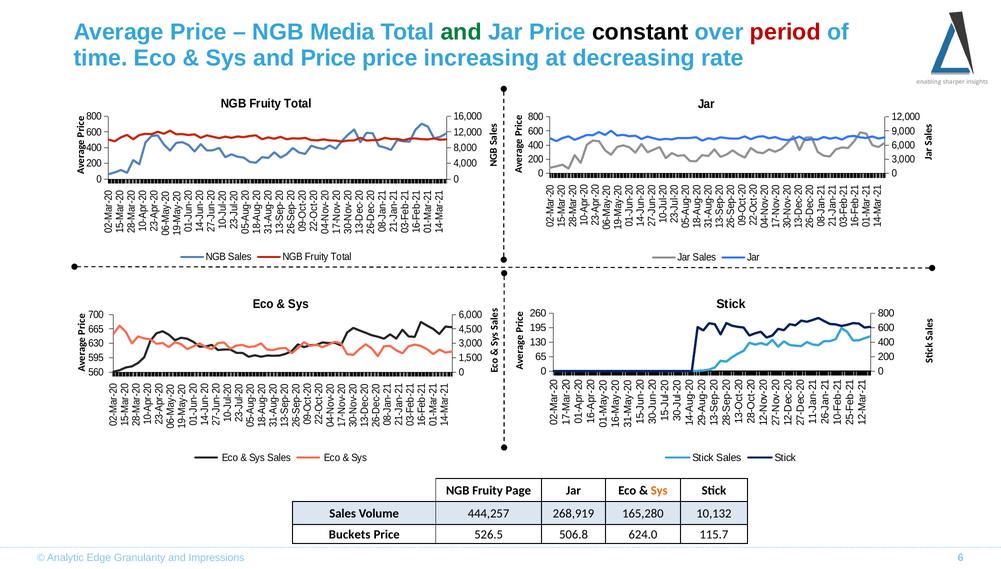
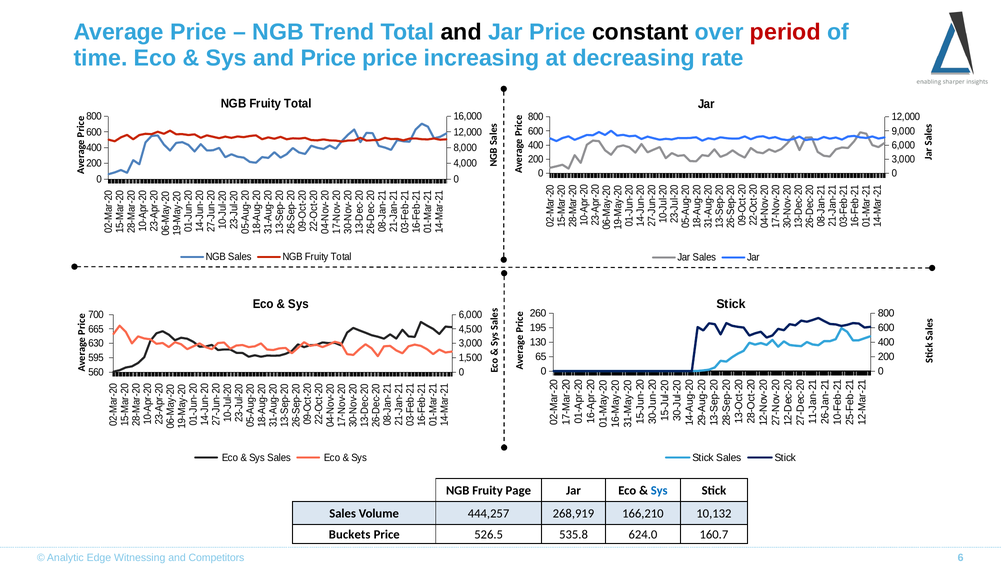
Media: Media -> Trend
and at (461, 32) colour: green -> black
Sys at (659, 490) colour: orange -> blue
165,280: 165,280 -> 166,210
506.8: 506.8 -> 535.8
115.7: 115.7 -> 160.7
Granularity: Granularity -> Witnessing
Impressions: Impressions -> Competitors
